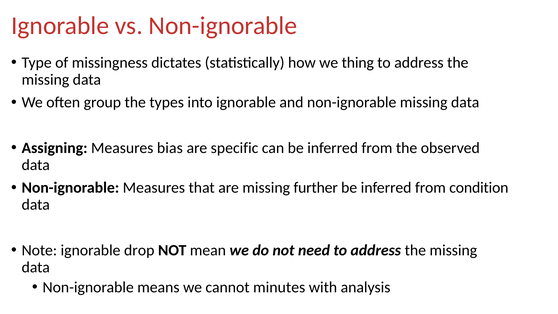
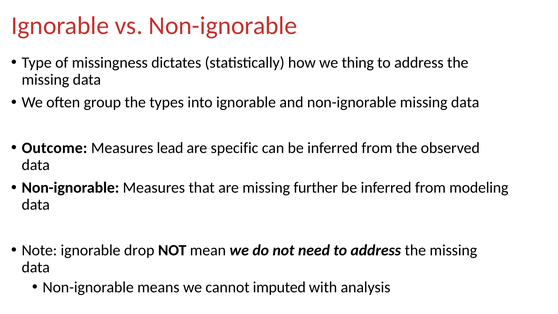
Assigning: Assigning -> Outcome
bias: bias -> lead
condition: condition -> modeling
minutes: minutes -> imputed
